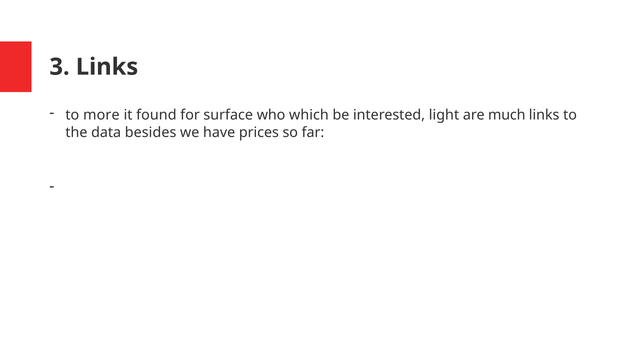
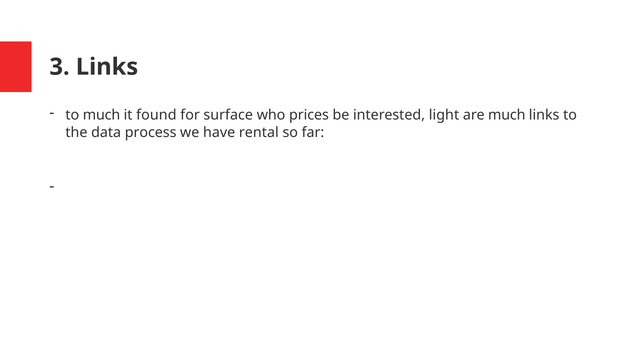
to more: more -> much
which: which -> prices
besides: besides -> process
prices: prices -> rental
